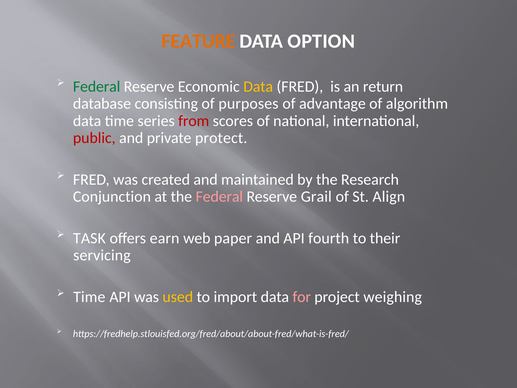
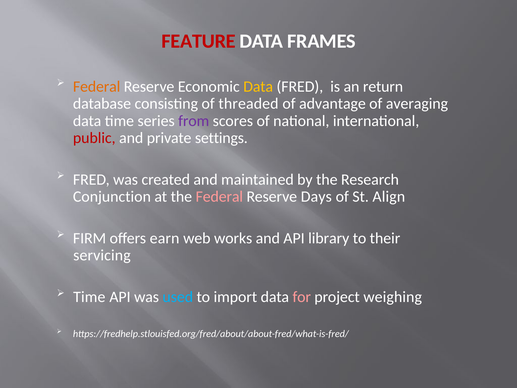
FEATURE colour: orange -> red
OPTION: OPTION -> FRAMES
Federal at (97, 87) colour: green -> orange
purposes: purposes -> threaded
algorithm: algorithm -> averaging
from colour: red -> purple
protect: protect -> settings
Grail: Grail -> Days
TASK: TASK -> FIRM
paper: paper -> works
fourth: fourth -> library
used colour: yellow -> light blue
